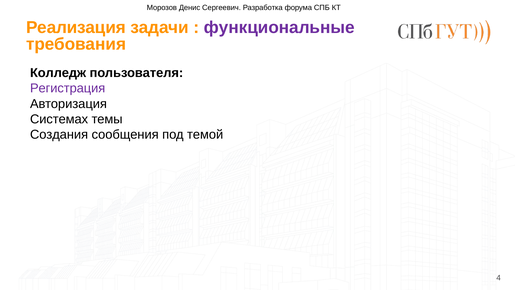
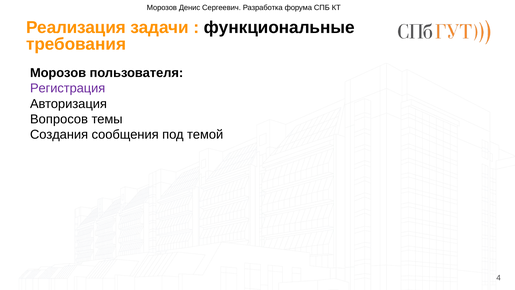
функциональные colour: purple -> black
Колледж at (58, 73): Колледж -> Морозов
Системах: Системах -> Вопросов
